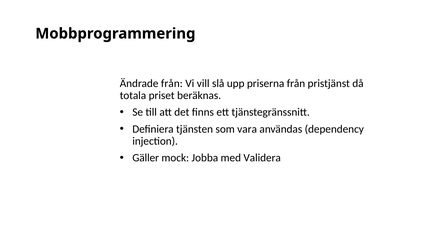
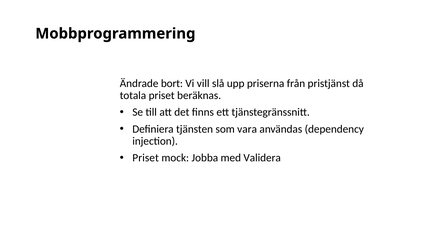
Ändrade från: från -> bort
Gäller at (146, 157): Gäller -> Priset
